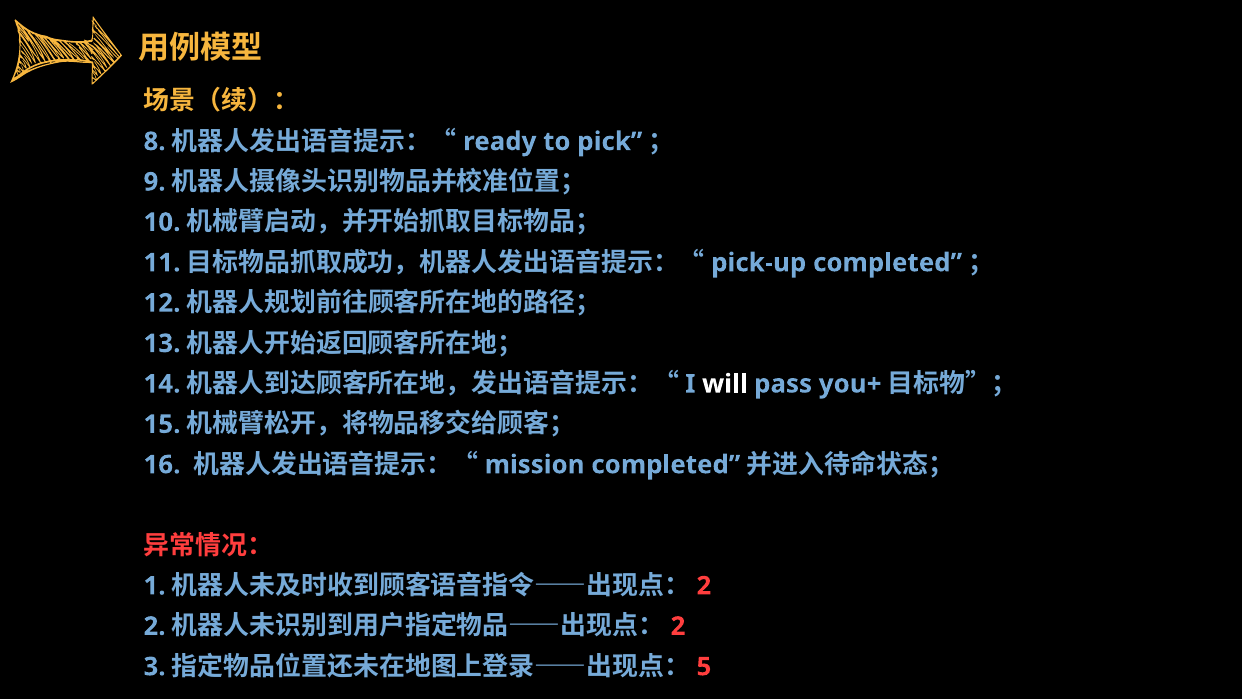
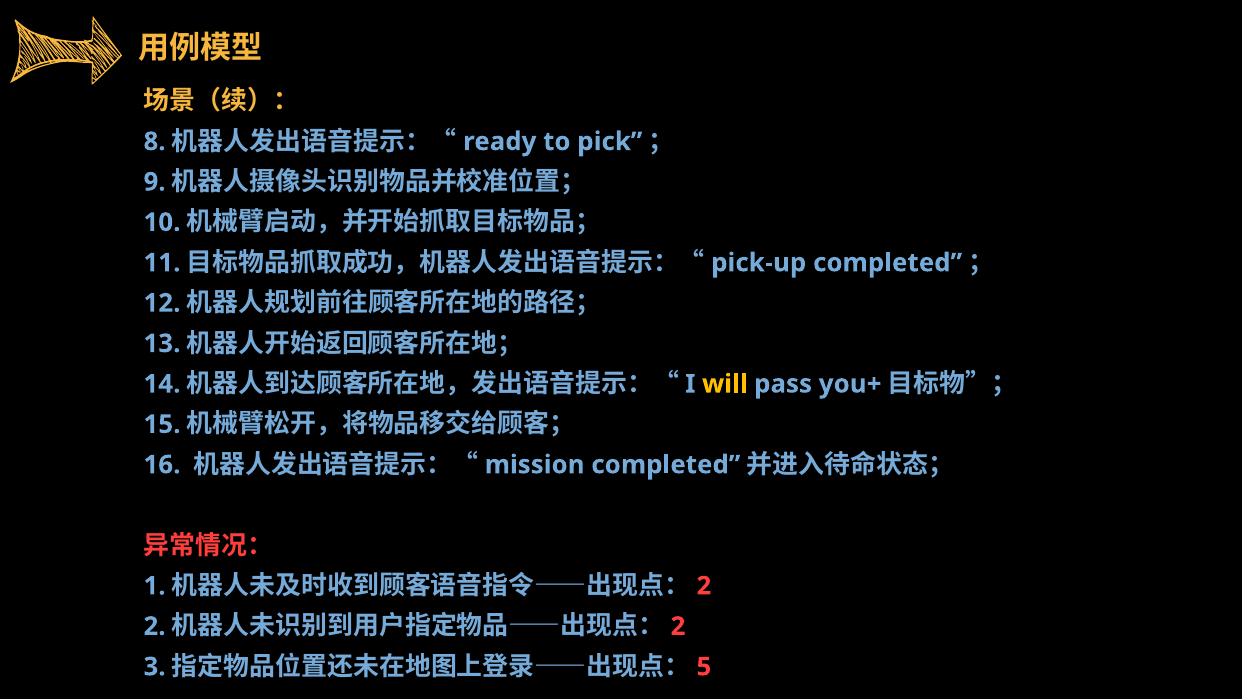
will colour: white -> yellow
